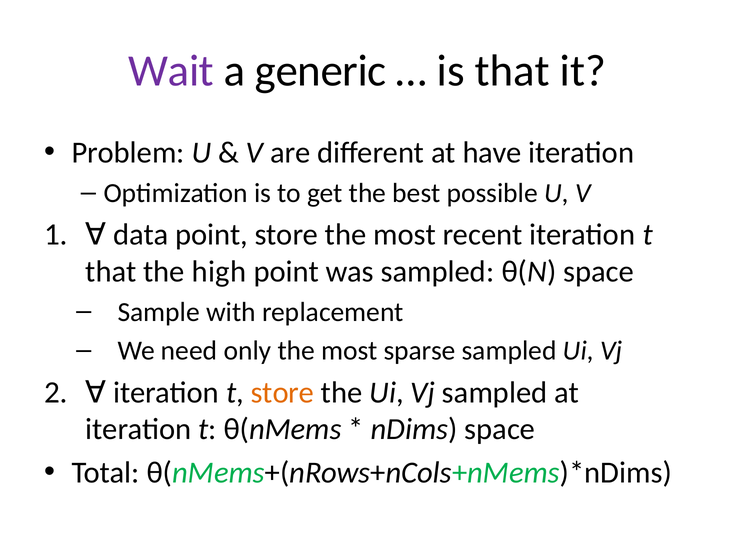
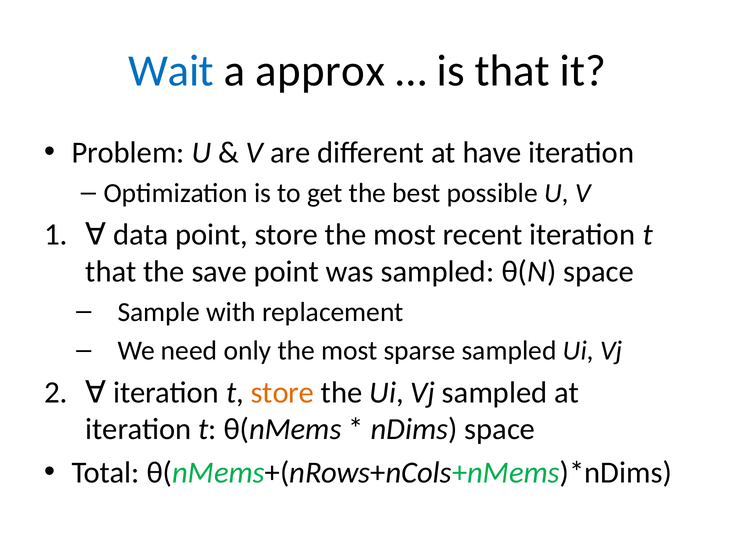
Wait colour: purple -> blue
generic: generic -> approx
high: high -> save
